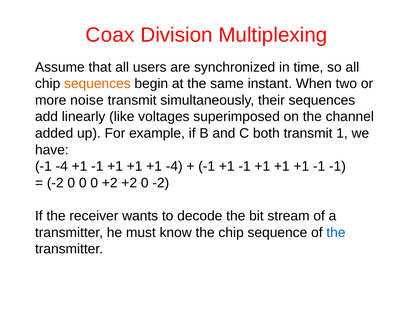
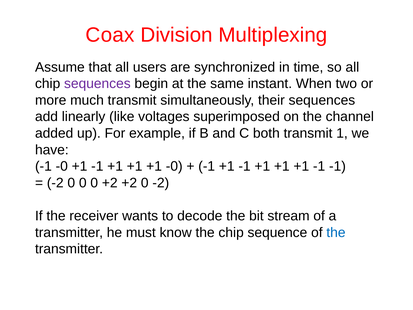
sequences at (97, 84) colour: orange -> purple
noise: noise -> much
-1 -4: -4 -> -0
+1 -4: -4 -> -0
